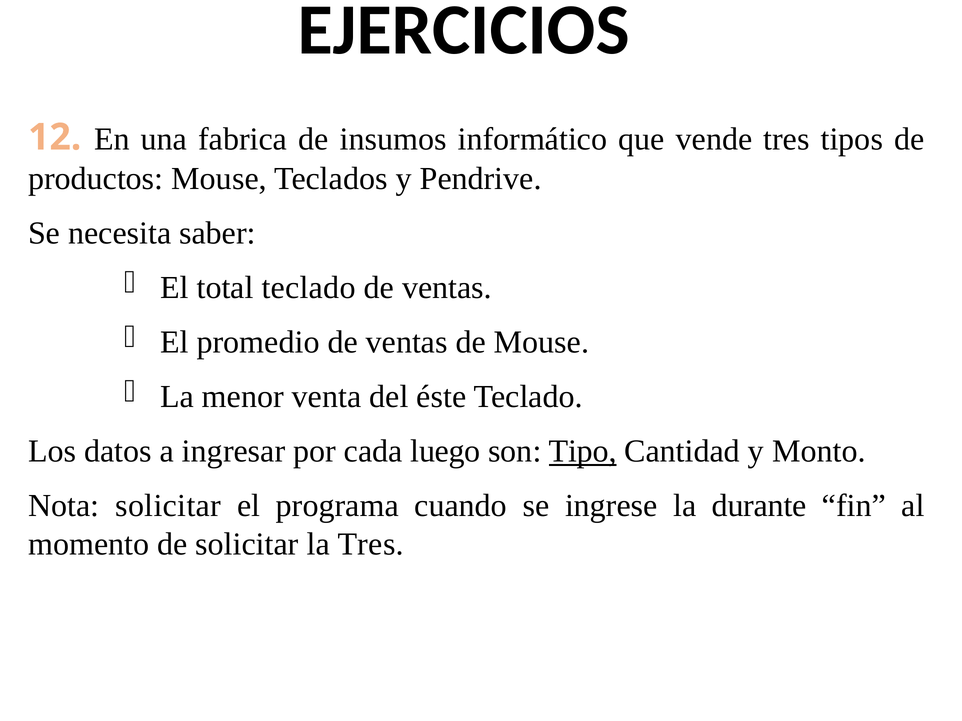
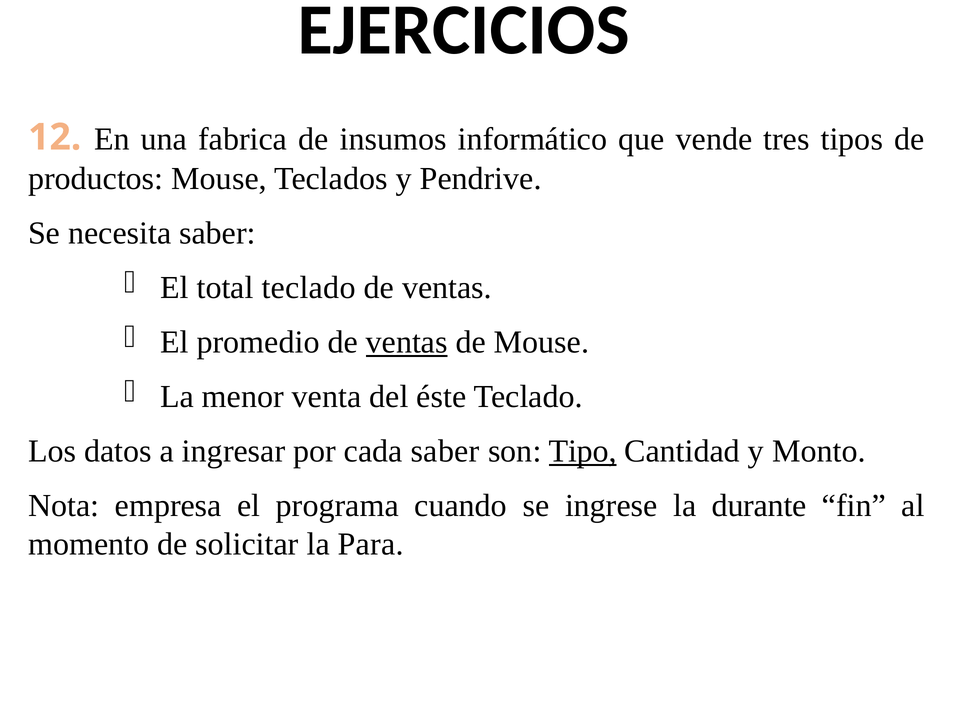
ventas at (407, 342) underline: none -> present
cada luego: luego -> saber
Nota solicitar: solicitar -> empresa
la Tres: Tres -> Para
